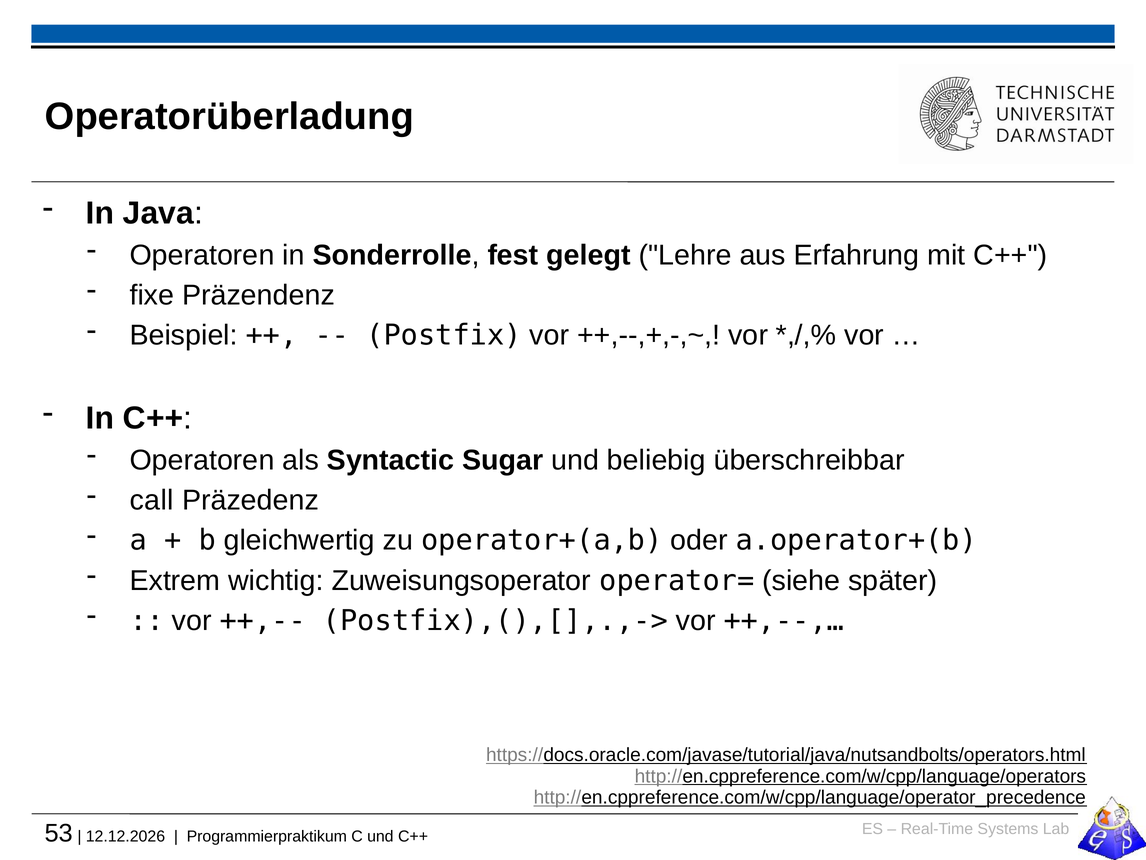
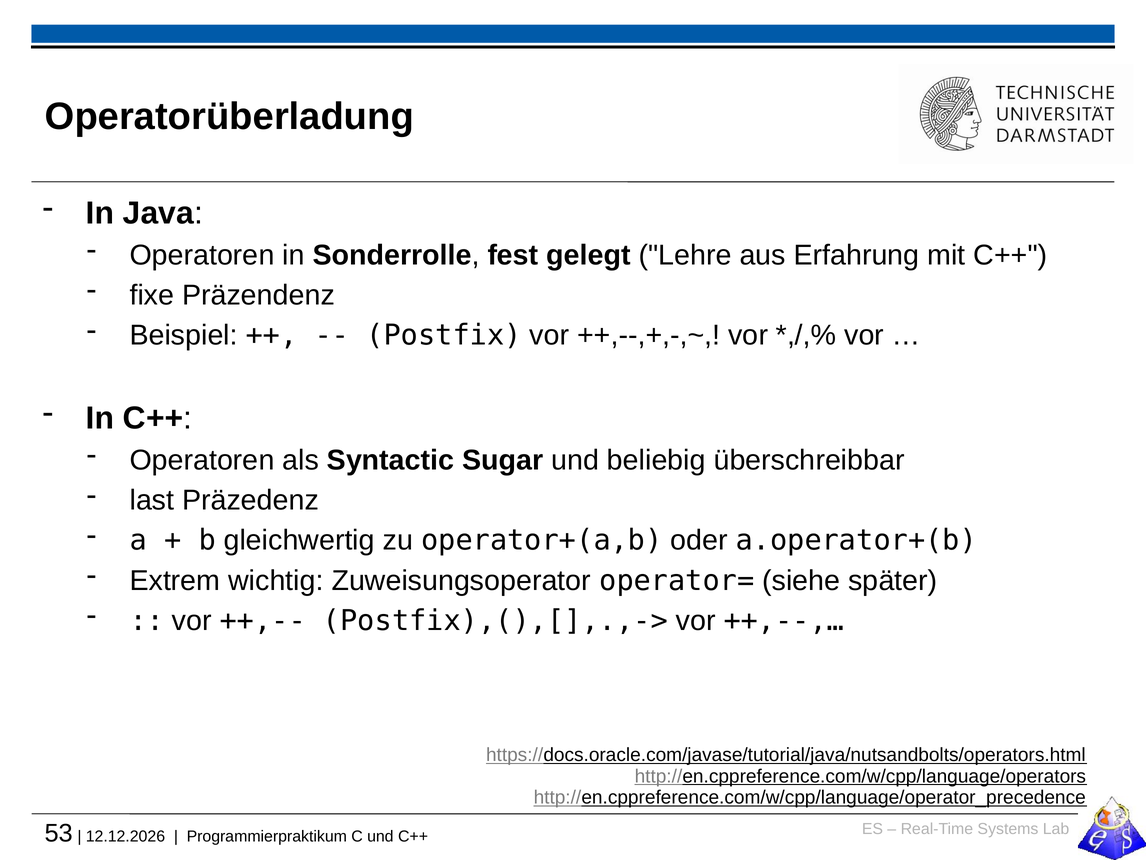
call: call -> last
